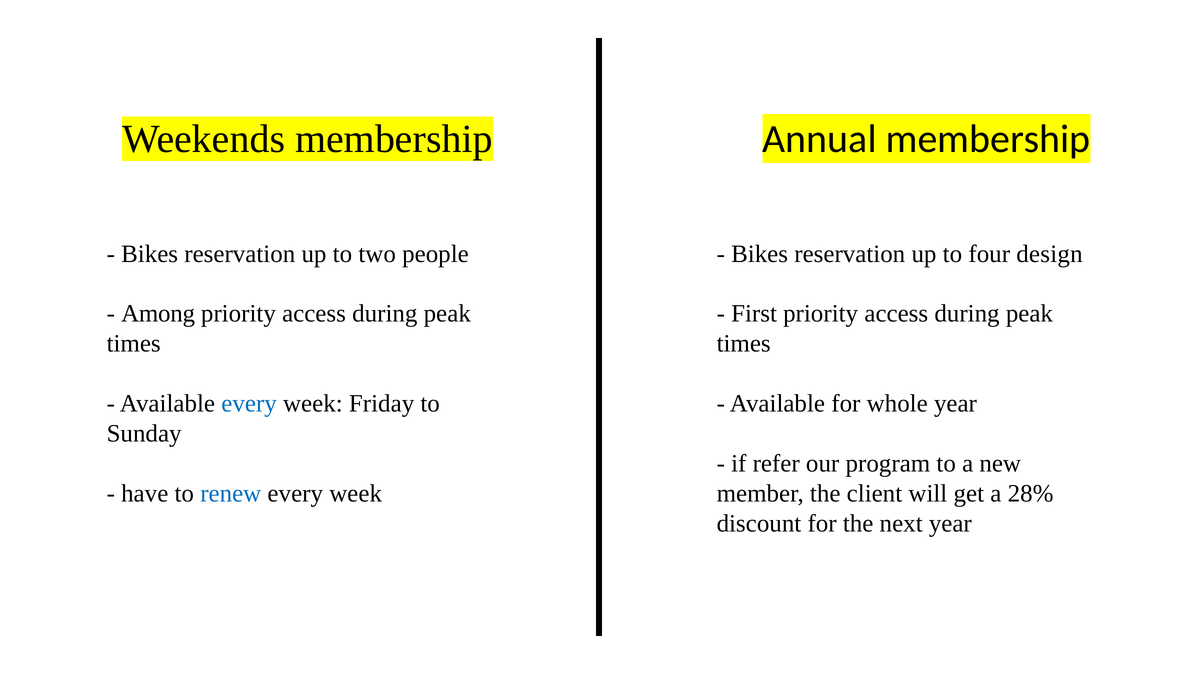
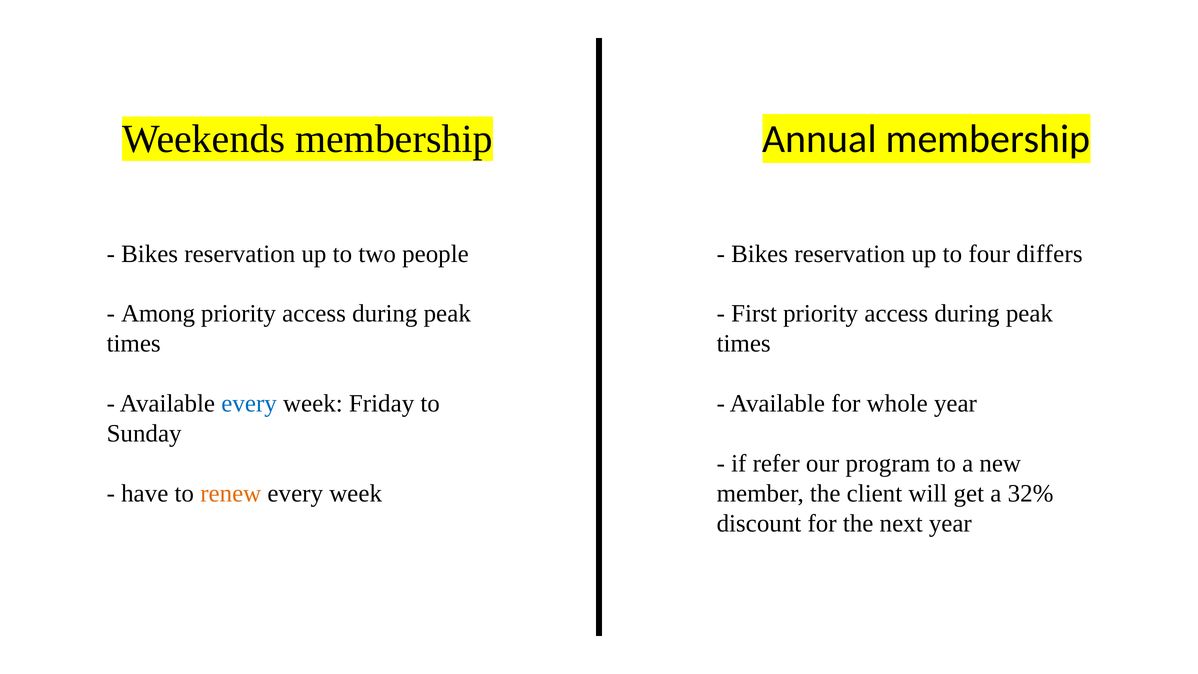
design: design -> differs
renew colour: blue -> orange
28%: 28% -> 32%
